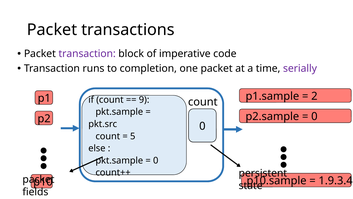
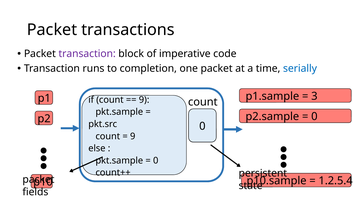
serially colour: purple -> blue
2: 2 -> 3
5 at (133, 136): 5 -> 9
1.9.3.4: 1.9.3.4 -> 1.2.5.4
